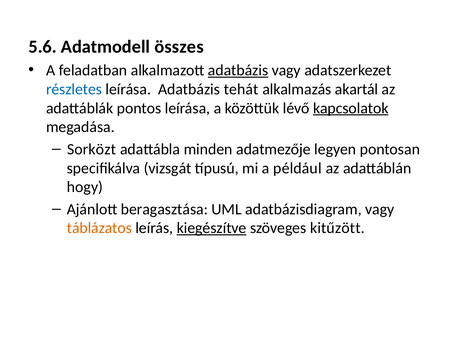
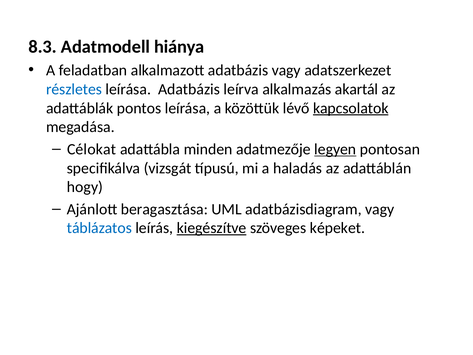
5.6: 5.6 -> 8.3
összes: összes -> hiánya
adatbázis at (238, 70) underline: present -> none
tehát: tehát -> leírva
Sorközt: Sorközt -> Célokat
legyen underline: none -> present
például: például -> haladás
táblázatos colour: orange -> blue
kitűzött: kitűzött -> képeket
